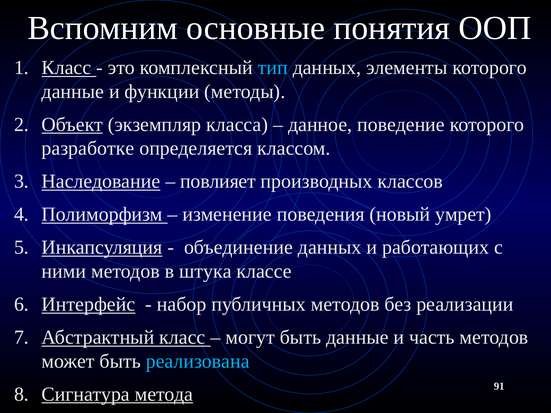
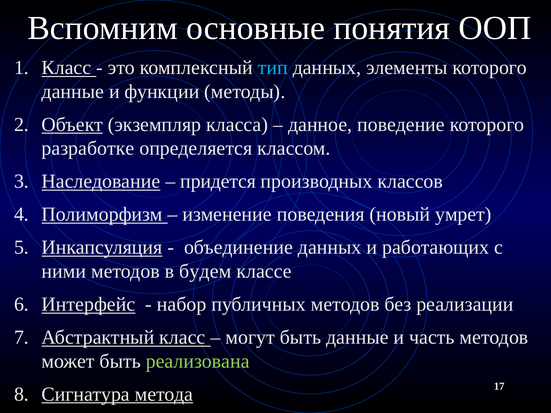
повлияет: повлияет -> придется
штука: штука -> будем
реализована colour: light blue -> light green
91: 91 -> 17
